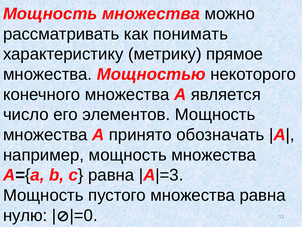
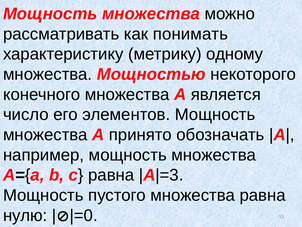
прямое: прямое -> одному
